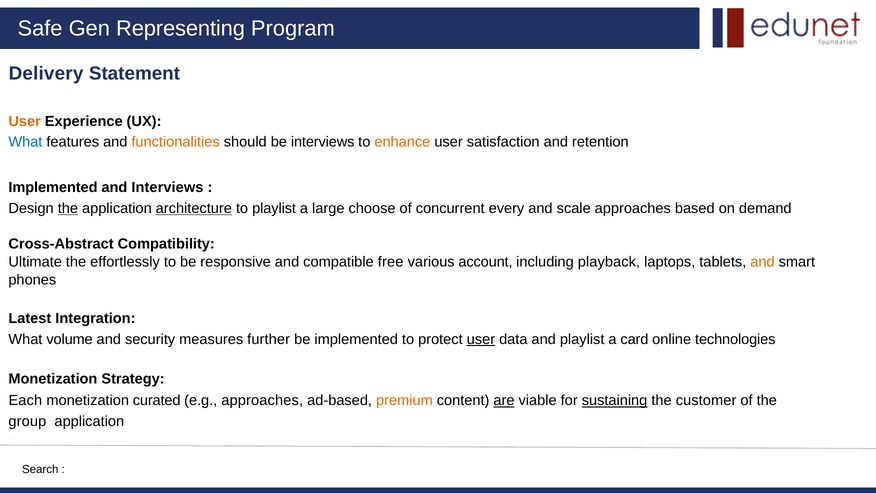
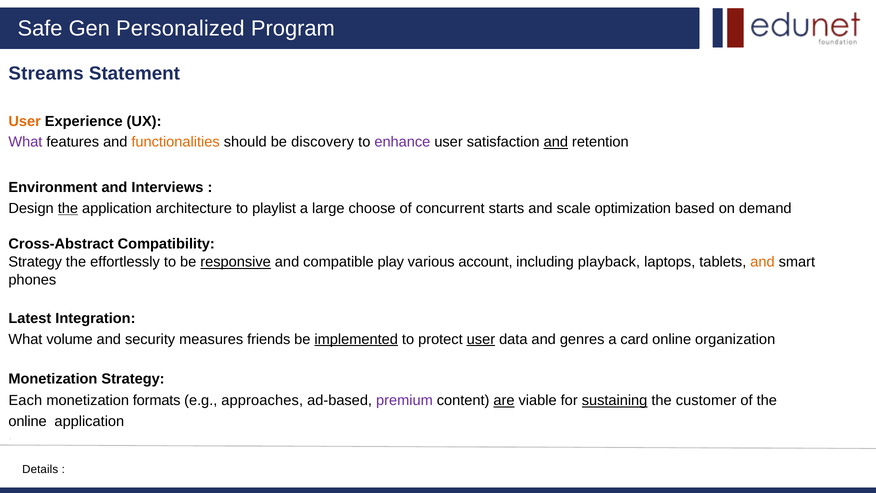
Representing: Representing -> Personalized
Delivery: Delivery -> Streams
What at (25, 142) colour: blue -> purple
be interviews: interviews -> discovery
enhance colour: orange -> purple
and at (556, 142) underline: none -> present
Implemented at (53, 188): Implemented -> Environment
architecture underline: present -> none
every: every -> starts
scale approaches: approaches -> optimization
Ultimate at (35, 262): Ultimate -> Strategy
responsive underline: none -> present
free: free -> play
further: further -> friends
implemented at (356, 339) underline: none -> present
and playlist: playlist -> genres
technologies: technologies -> organization
curated: curated -> formats
premium colour: orange -> purple
group at (27, 421): group -> online
Search: Search -> Details
